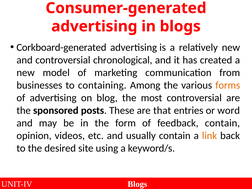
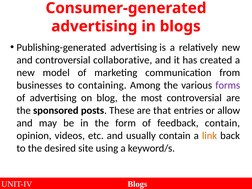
Corkboard-generated: Corkboard-generated -> Publishing-generated
chronological: chronological -> collaborative
forms colour: orange -> purple
word: word -> allow
